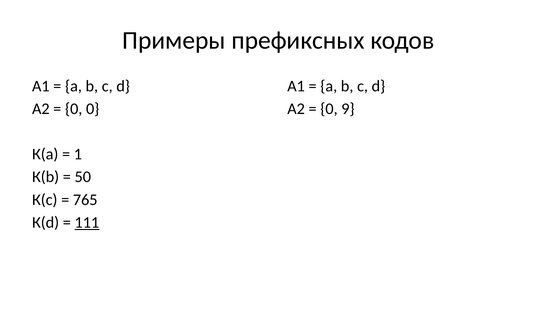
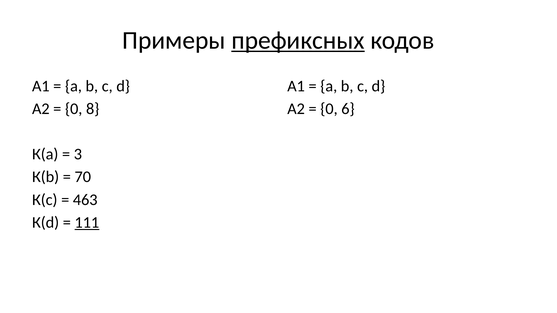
префиксных underline: none -> present
0 0: 0 -> 8
9: 9 -> 6
1: 1 -> 3
50: 50 -> 70
765: 765 -> 463
